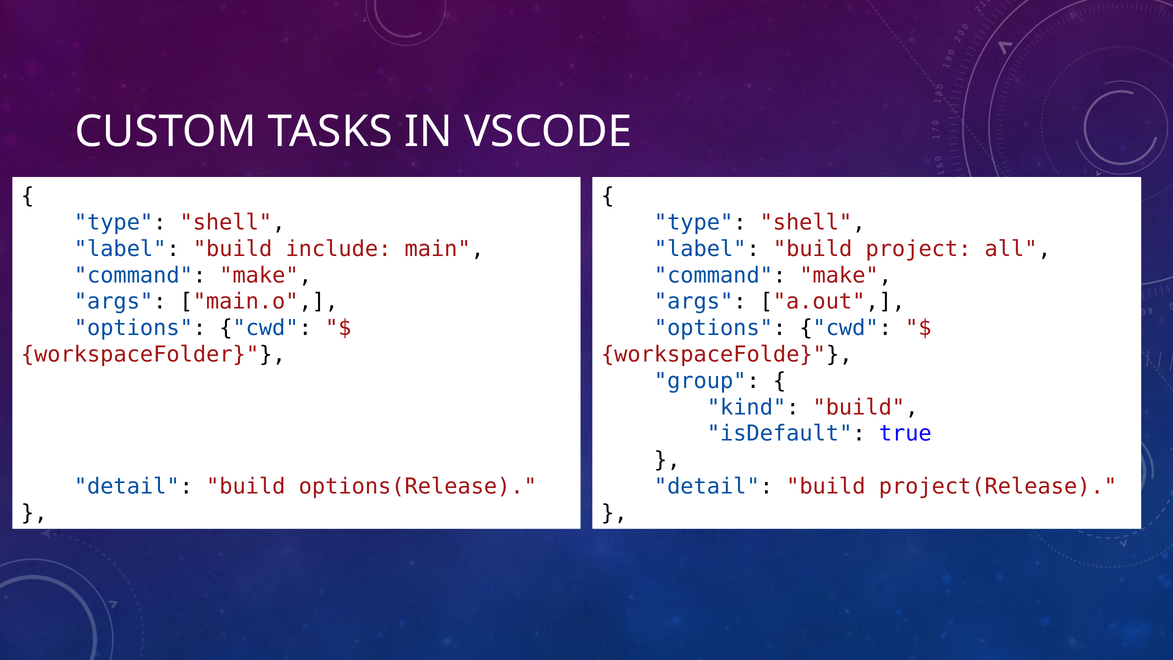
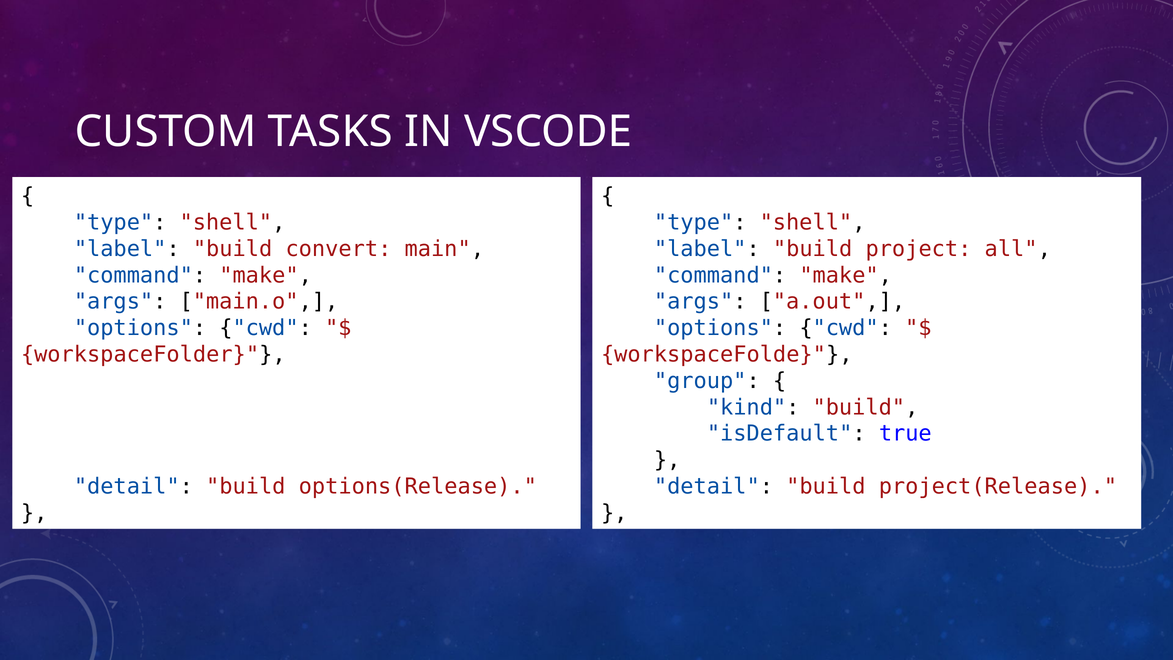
include: include -> convert
